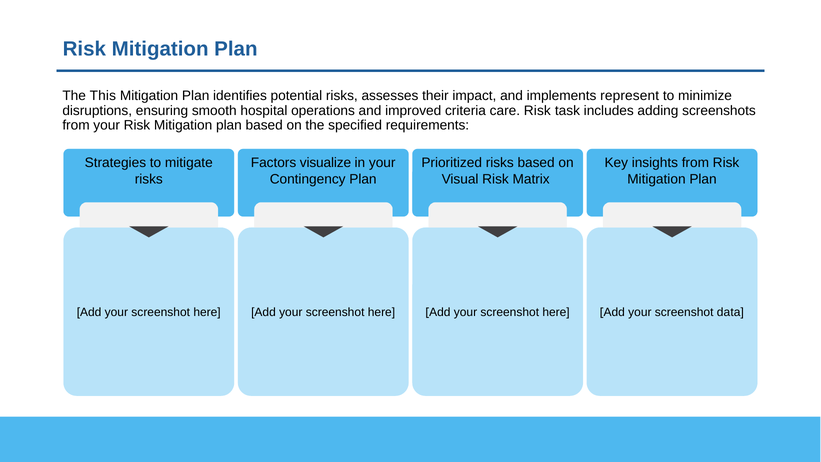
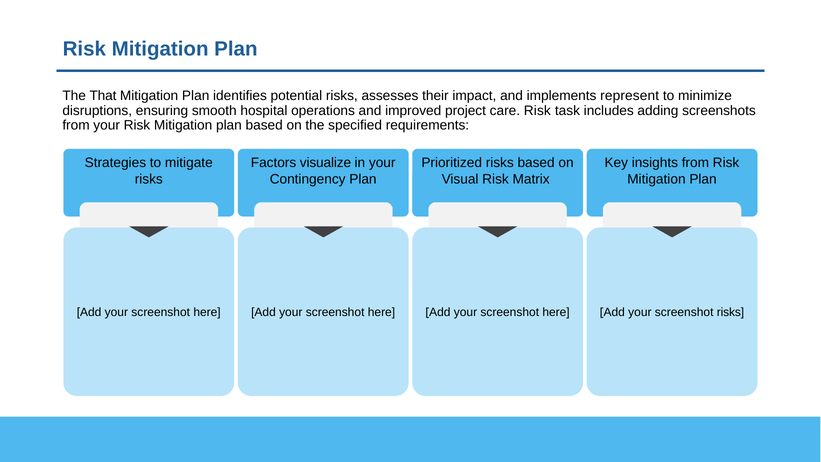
This: This -> That
criteria: criteria -> project
screenshot data: data -> risks
